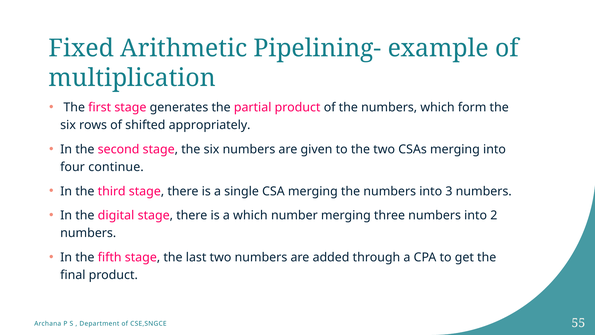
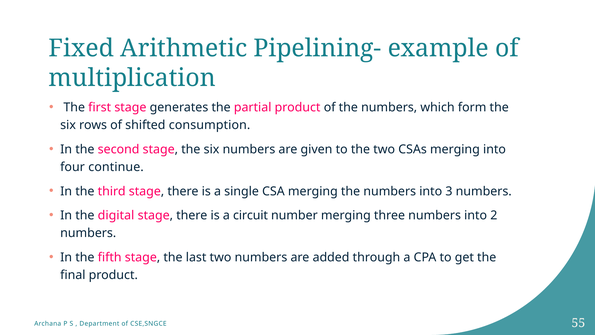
appropriately: appropriately -> consumption
a which: which -> circuit
